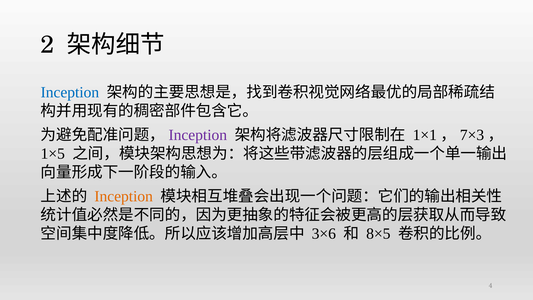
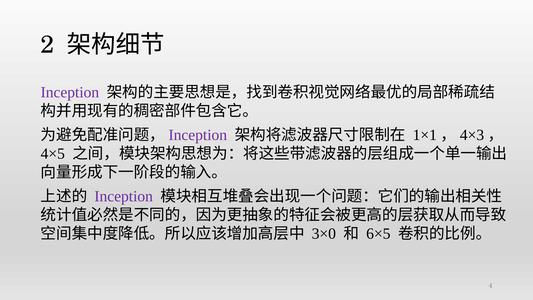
Inception at (70, 92) colour: blue -> purple
7×3: 7×3 -> 4×3
1×5: 1×5 -> 4×5
Inception at (124, 196) colour: orange -> purple
3×6: 3×6 -> 3×0
8×5: 8×5 -> 6×5
